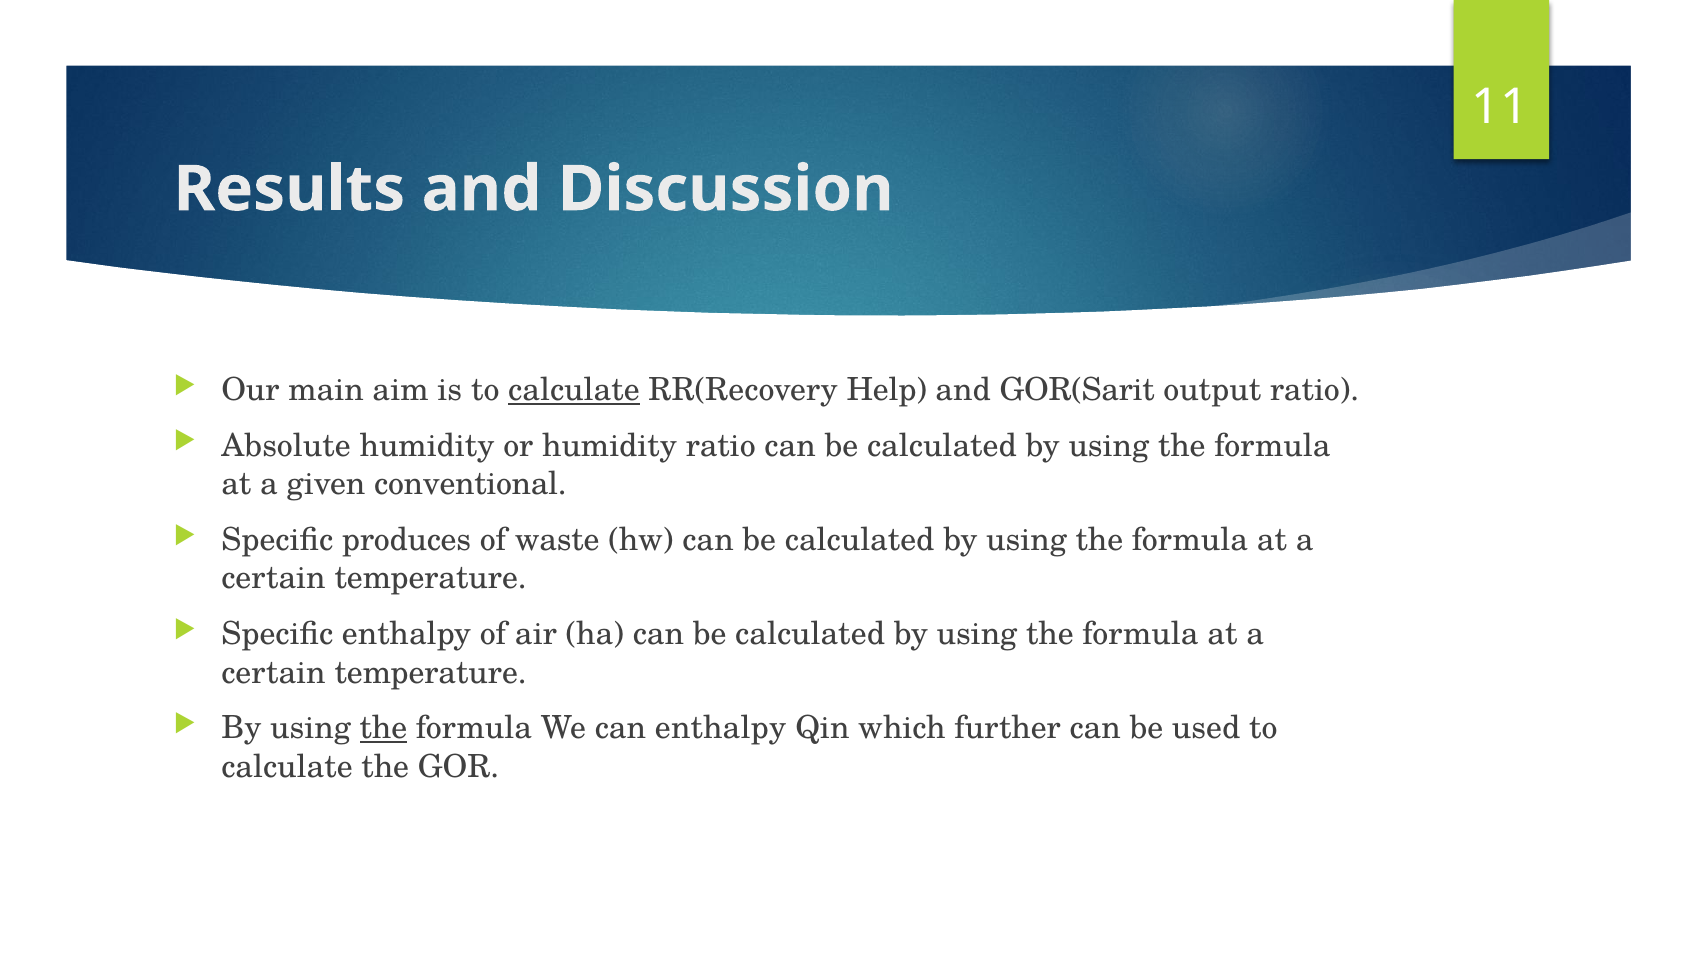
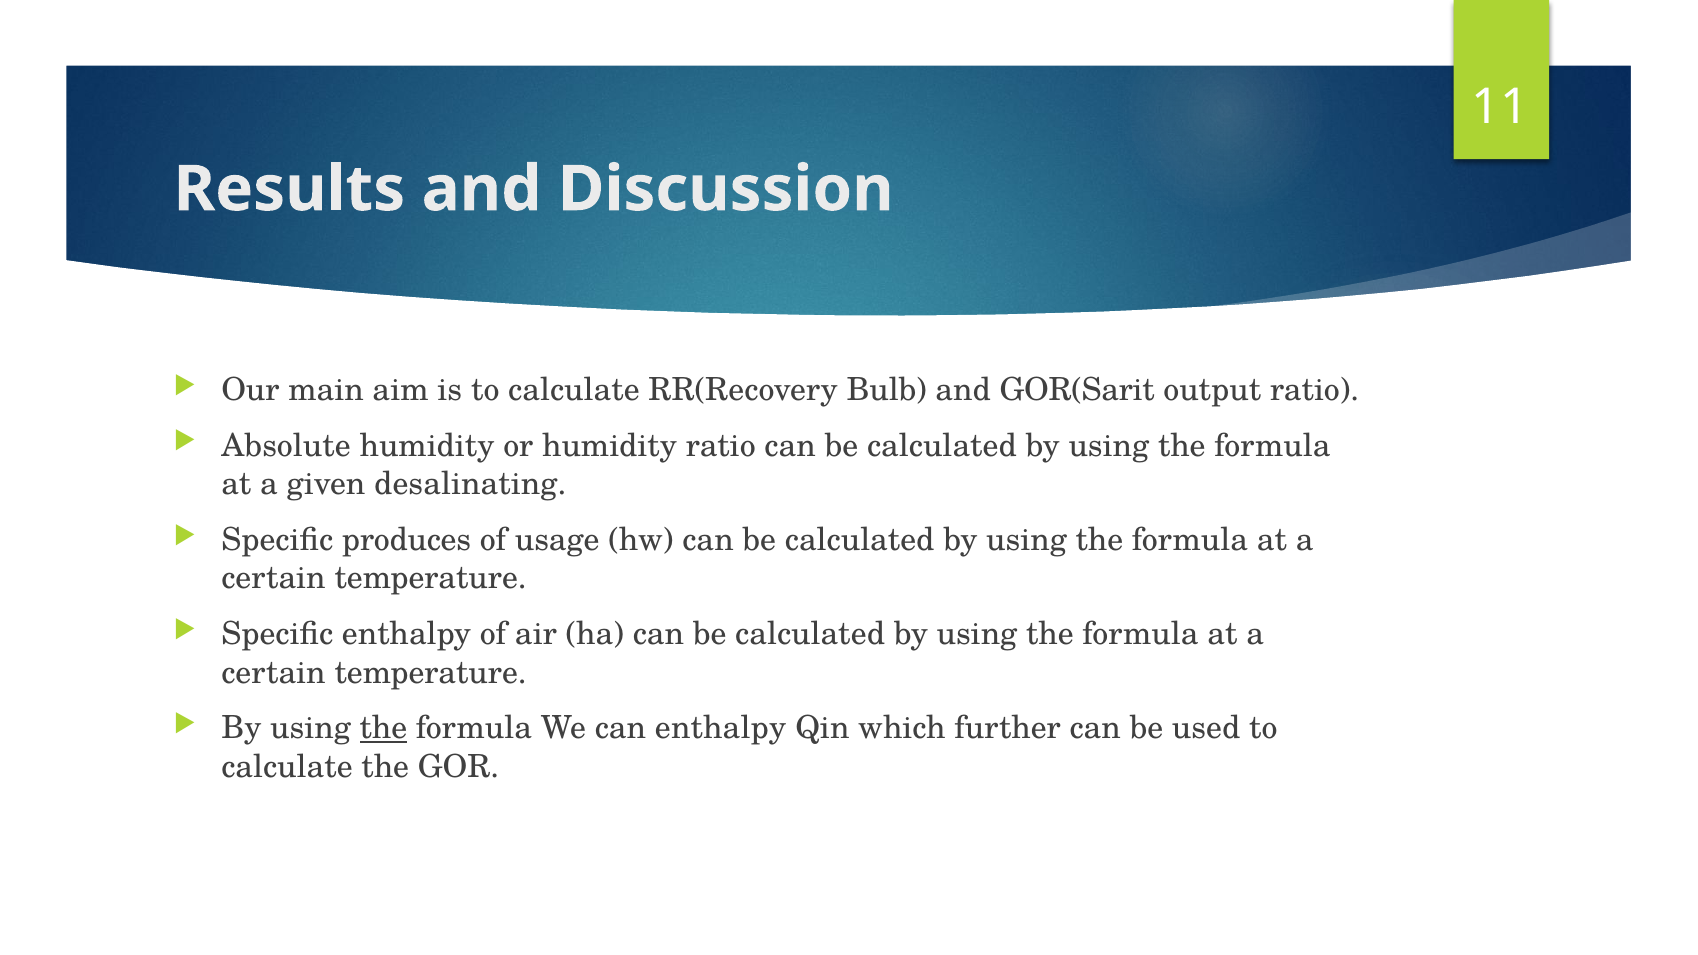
calculate at (574, 390) underline: present -> none
Help: Help -> Bulb
conventional: conventional -> desalinating
waste: waste -> usage
